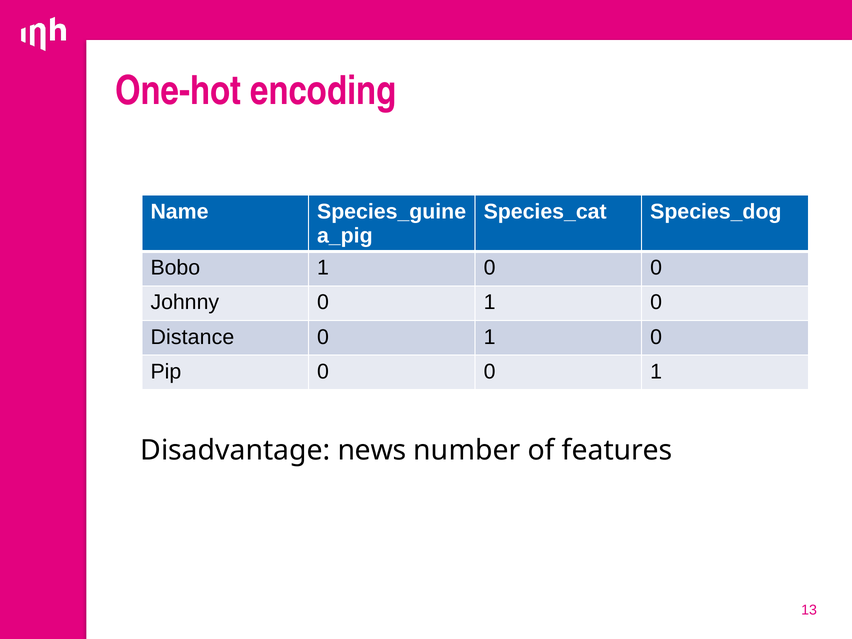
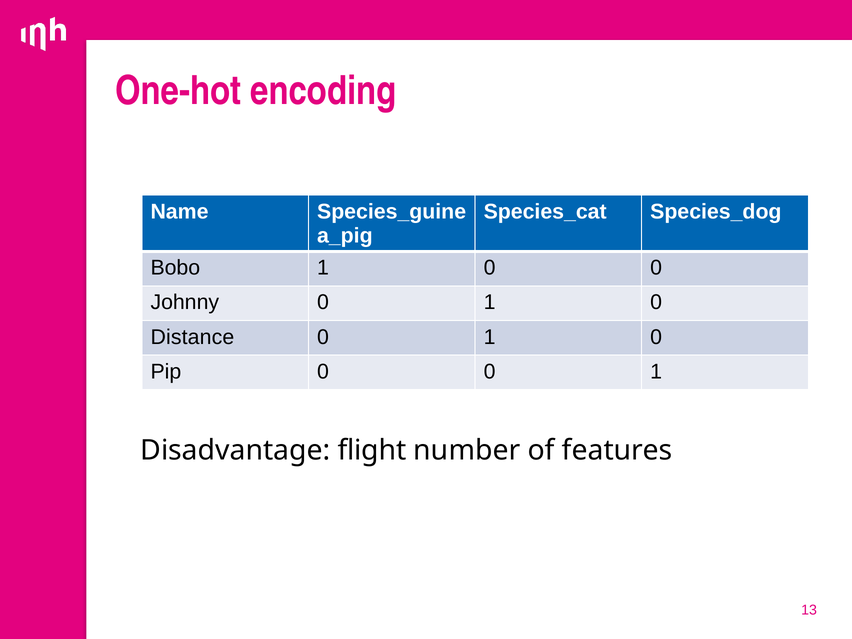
news: news -> flight
